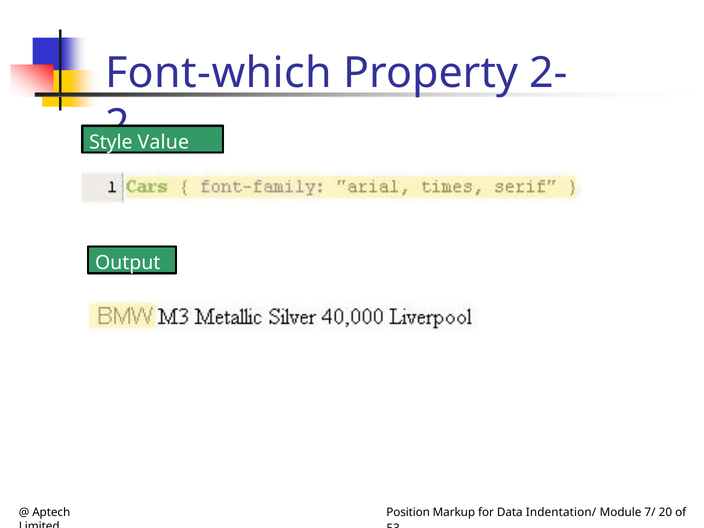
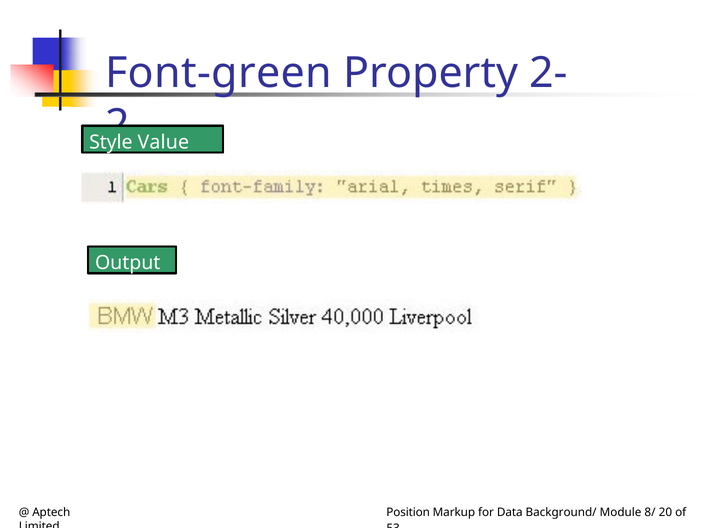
Font-which: Font-which -> Font-green
Indentation/: Indentation/ -> Background/
7/: 7/ -> 8/
